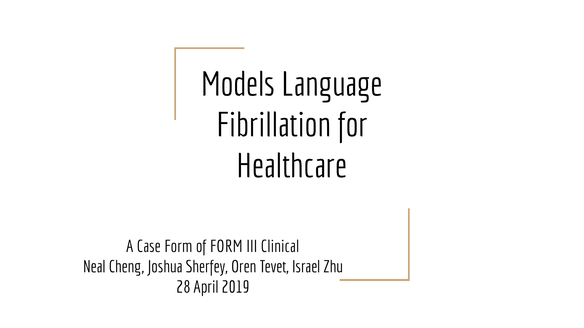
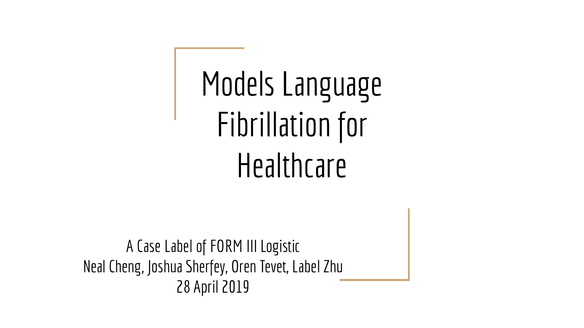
Case Form: Form -> Label
Clinical: Clinical -> Logistic
Tevet Israel: Israel -> Label
